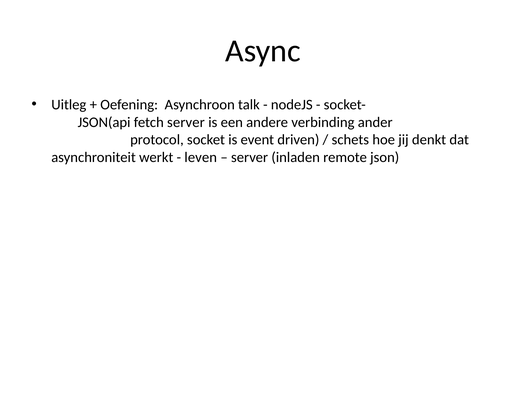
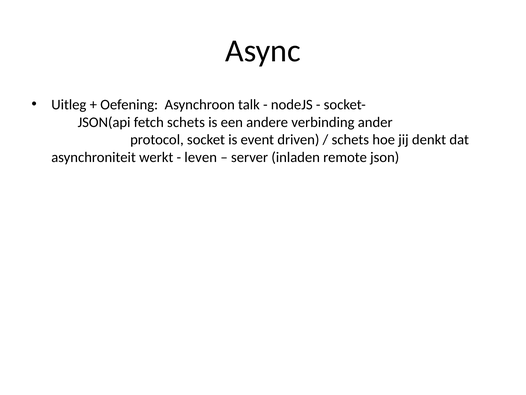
fetch server: server -> schets
